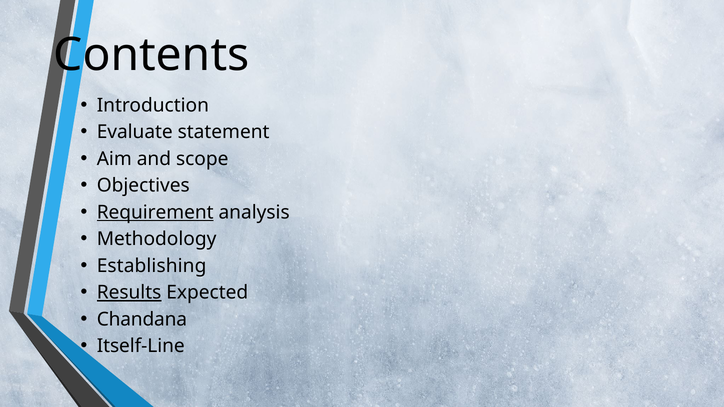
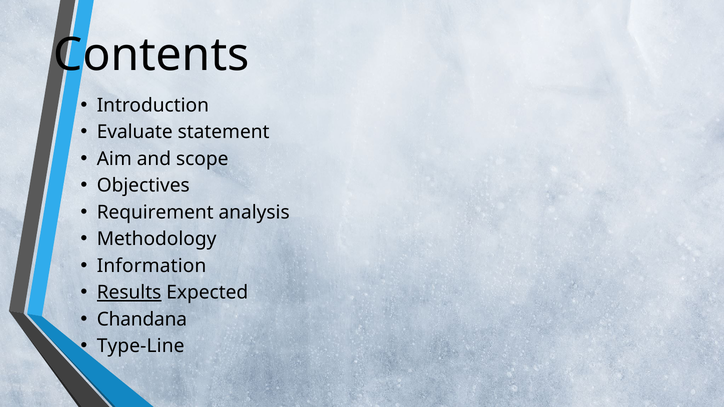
Requirement underline: present -> none
Establishing: Establishing -> Information
Itself-Line: Itself-Line -> Type-Line
